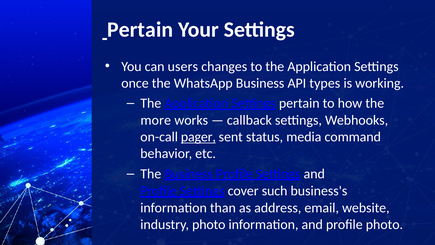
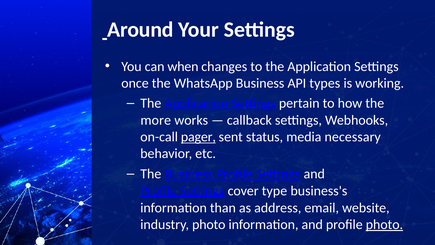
Pertain at (140, 30): Pertain -> Around
users: users -> when
command: command -> necessary
such: such -> type
photo at (384, 224) underline: none -> present
